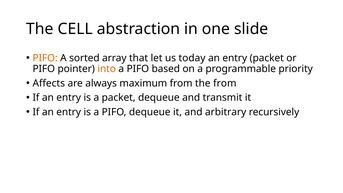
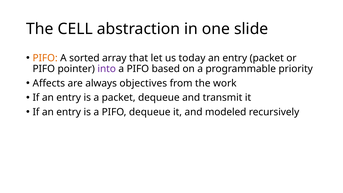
into colour: orange -> purple
maximum: maximum -> objectives
the from: from -> work
arbitrary: arbitrary -> modeled
